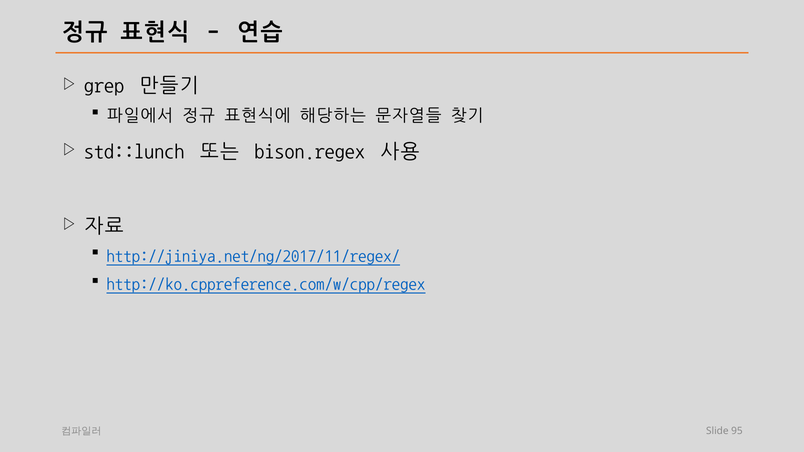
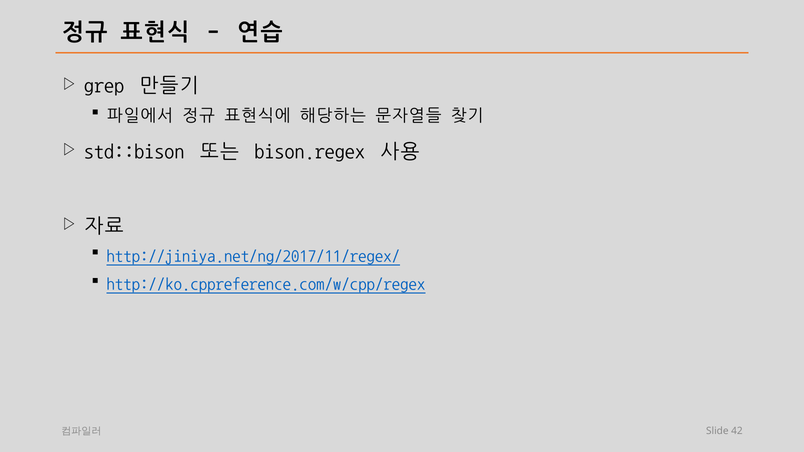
std::lunch: std::lunch -> std::bison
95: 95 -> 42
